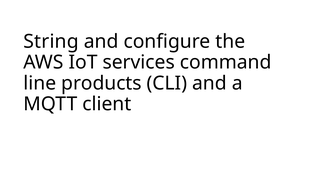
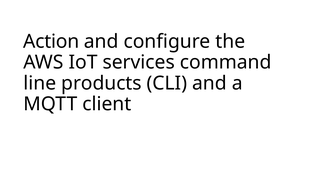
String: String -> Action
